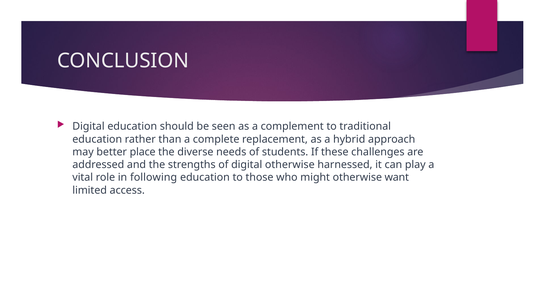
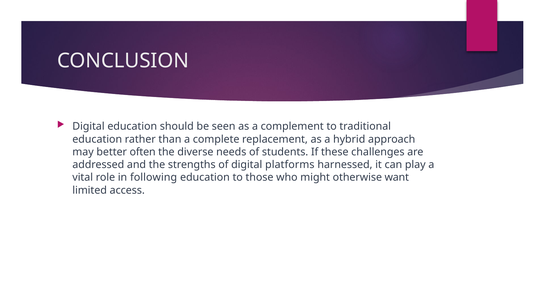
place: place -> often
digital otherwise: otherwise -> platforms
